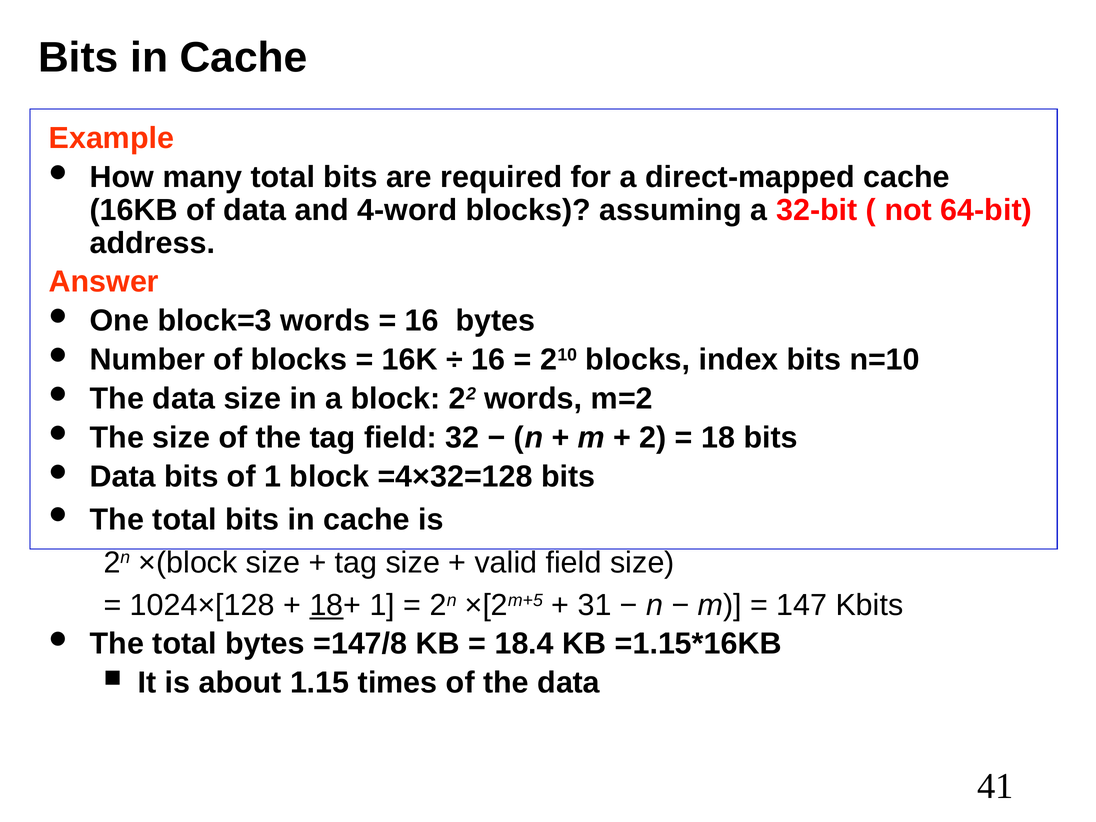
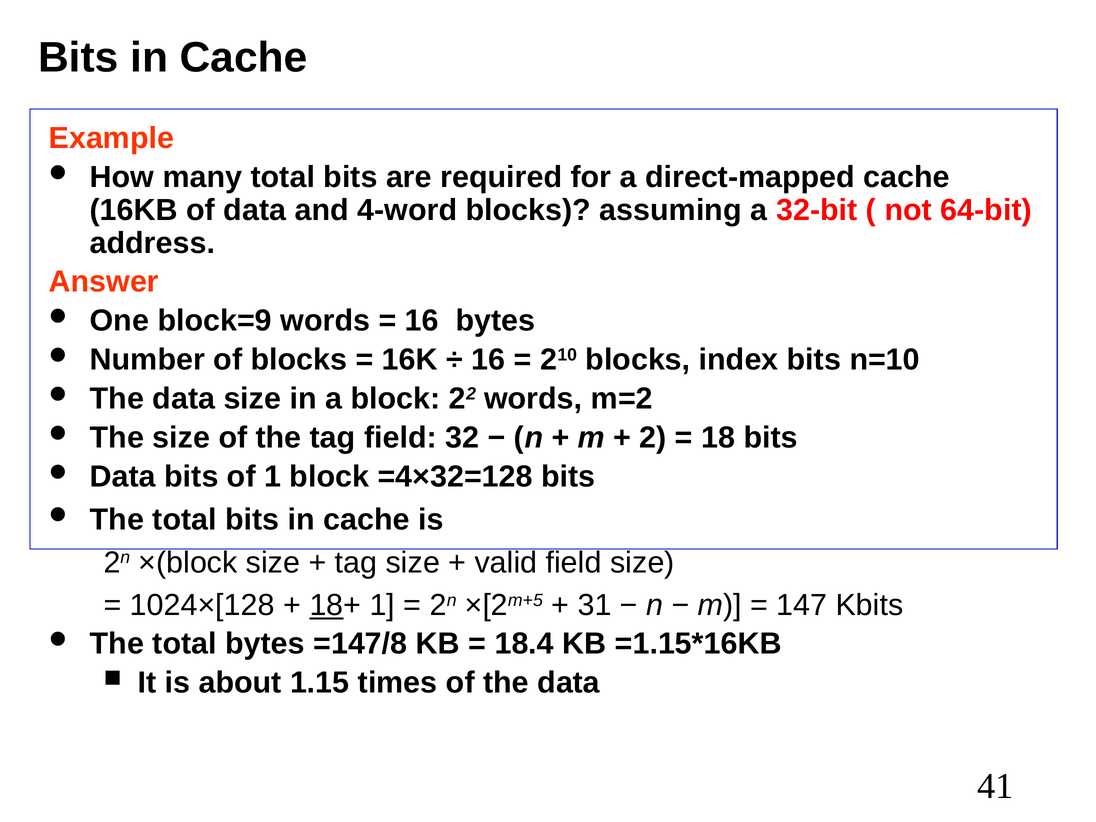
block=3: block=3 -> block=9
